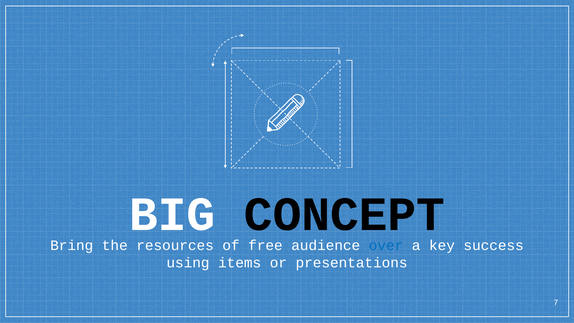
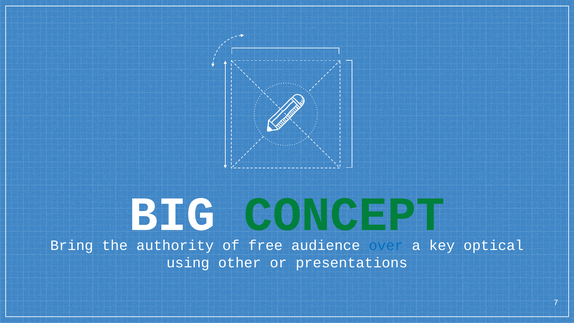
CONCEPT colour: black -> green
resources: resources -> authority
success: success -> optical
items: items -> other
